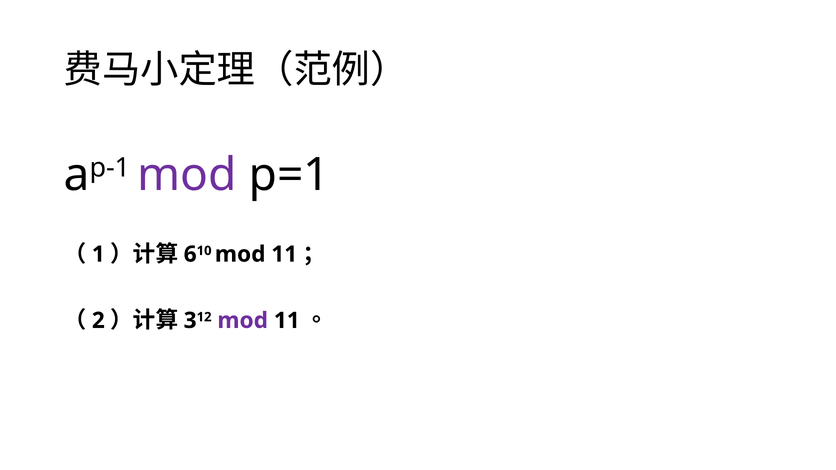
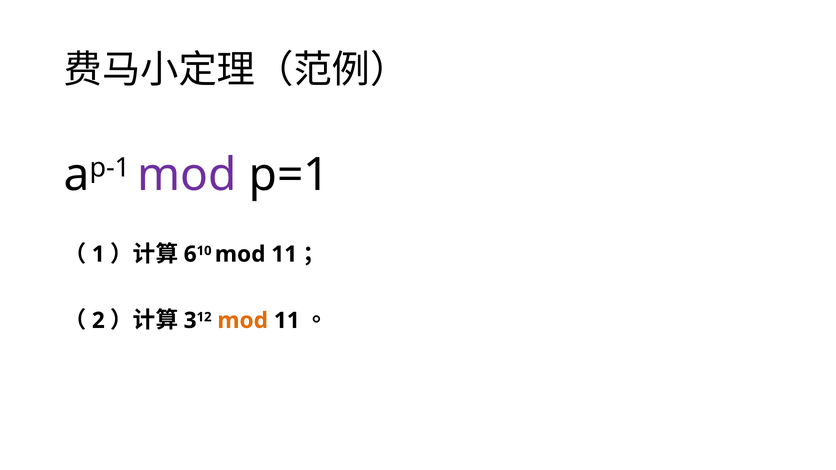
mod at (243, 321) colour: purple -> orange
